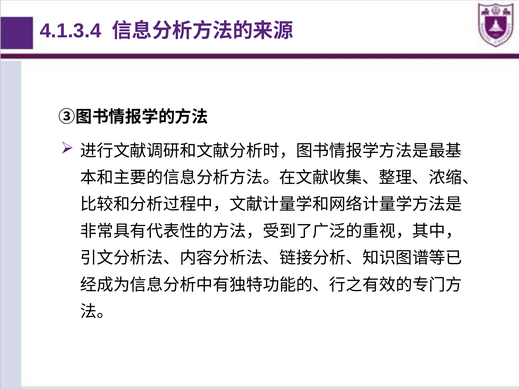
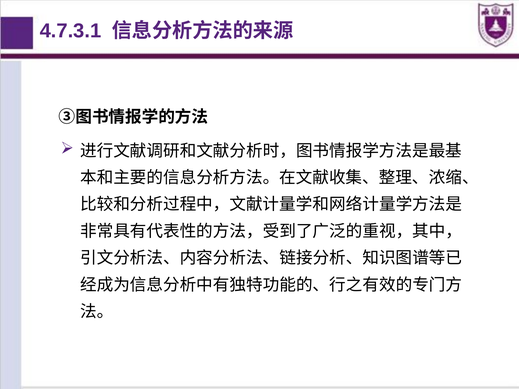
4.1.3.4: 4.1.3.4 -> 4.7.3.1
